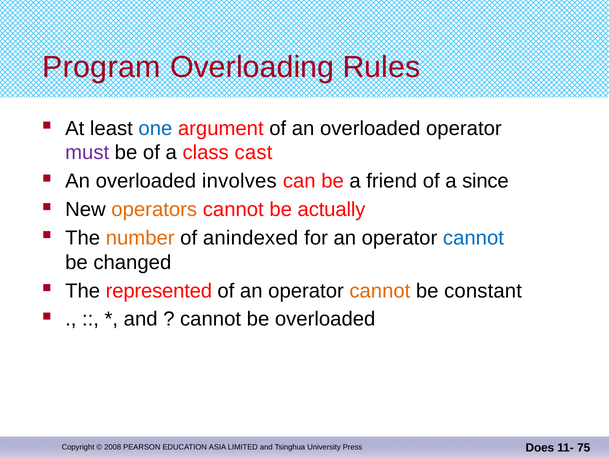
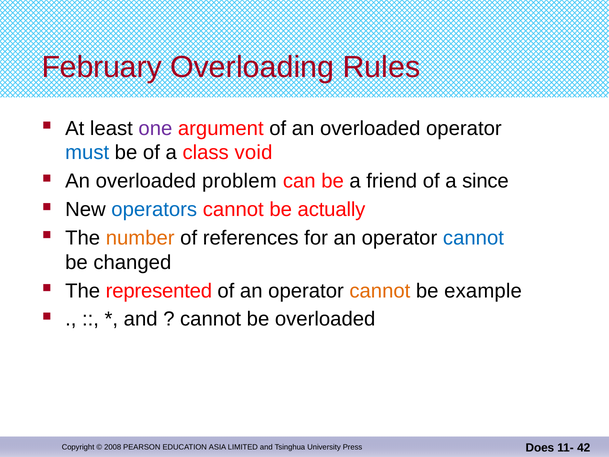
Program: Program -> February
one colour: blue -> purple
must colour: purple -> blue
cast: cast -> void
involves: involves -> problem
operators colour: orange -> blue
anindexed: anindexed -> references
constant: constant -> example
75: 75 -> 42
